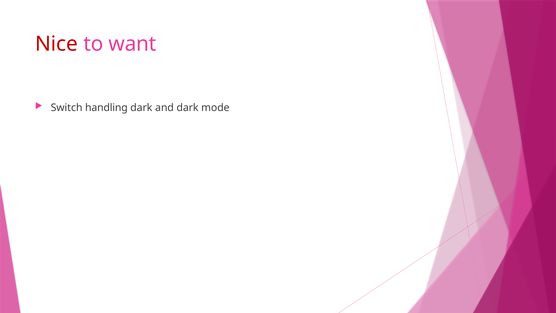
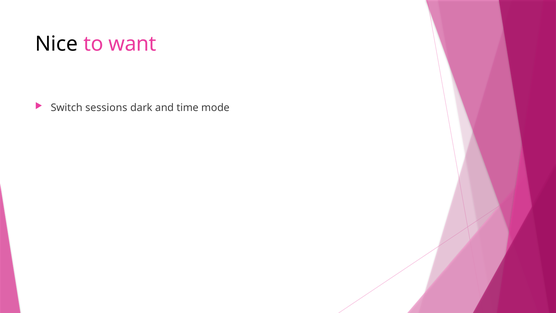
Nice colour: red -> black
handling: handling -> sessions
and dark: dark -> time
